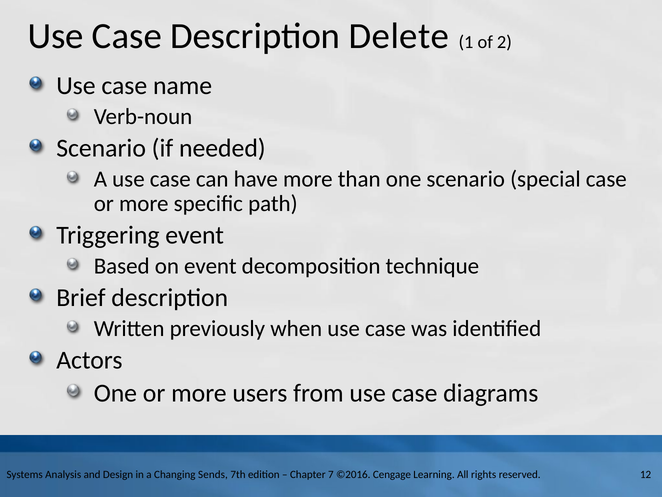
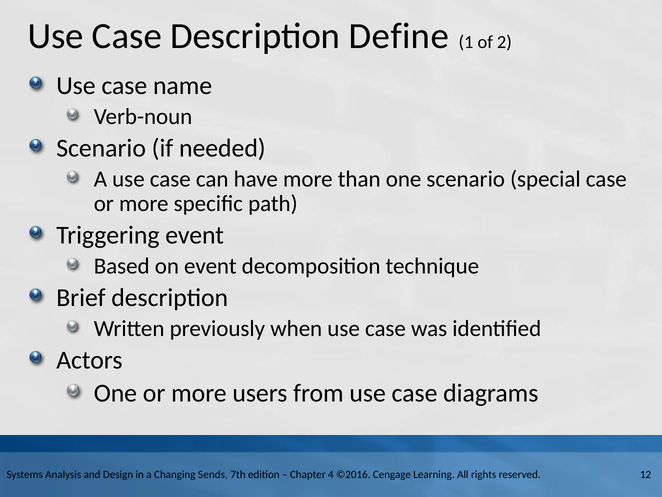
Delete: Delete -> Define
7: 7 -> 4
